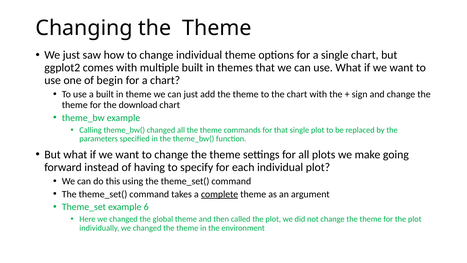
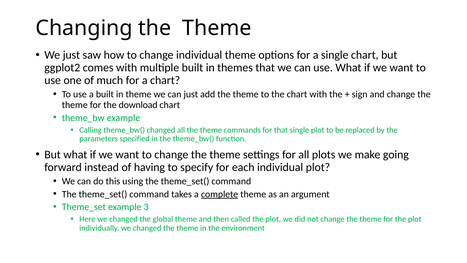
begin: begin -> much
6: 6 -> 3
